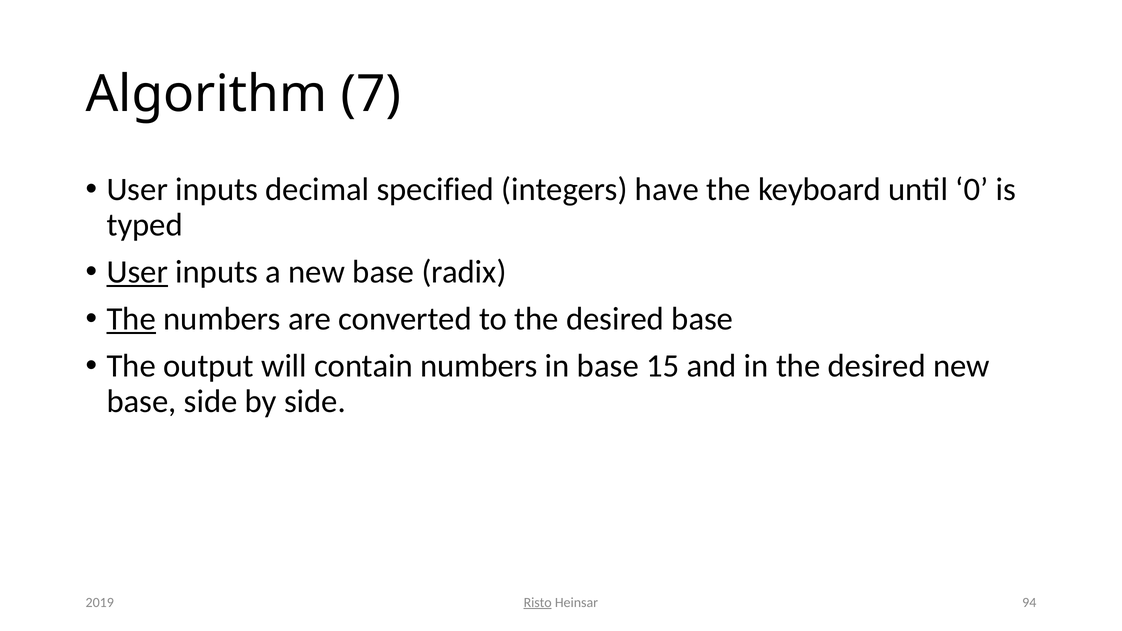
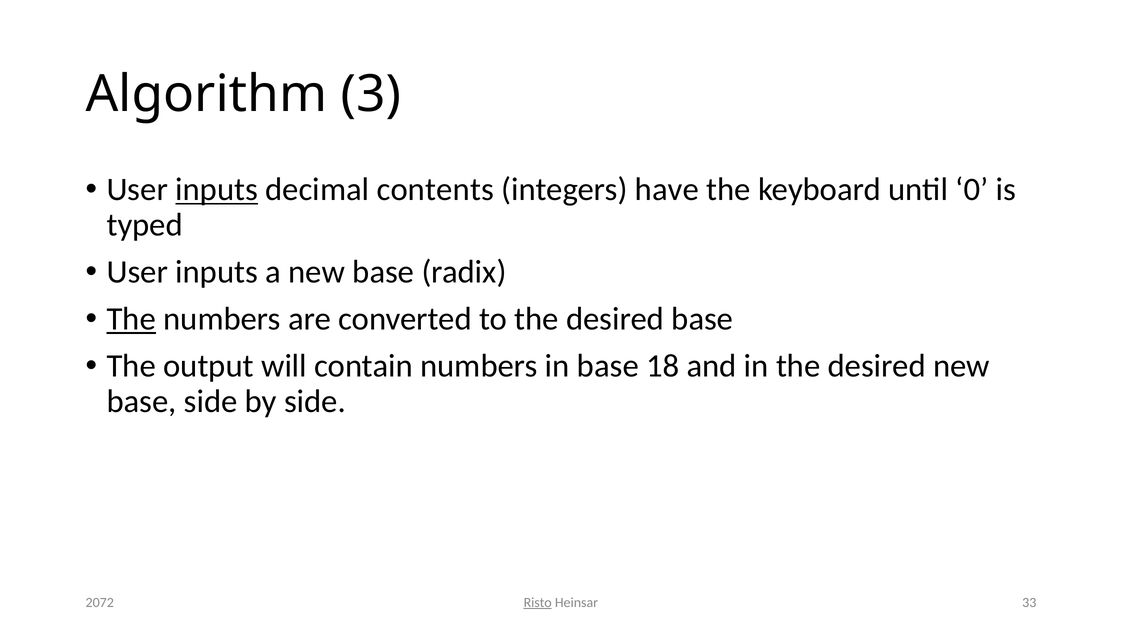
7: 7 -> 3
inputs at (217, 190) underline: none -> present
specified: specified -> contents
User at (137, 272) underline: present -> none
15: 15 -> 18
94: 94 -> 33
2019: 2019 -> 2072
